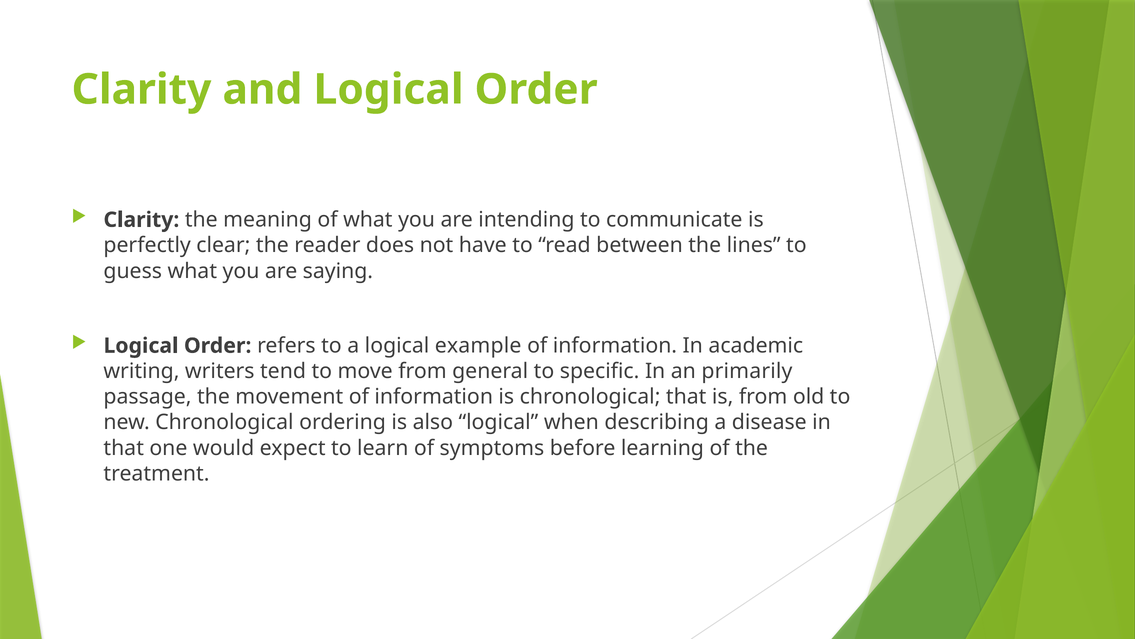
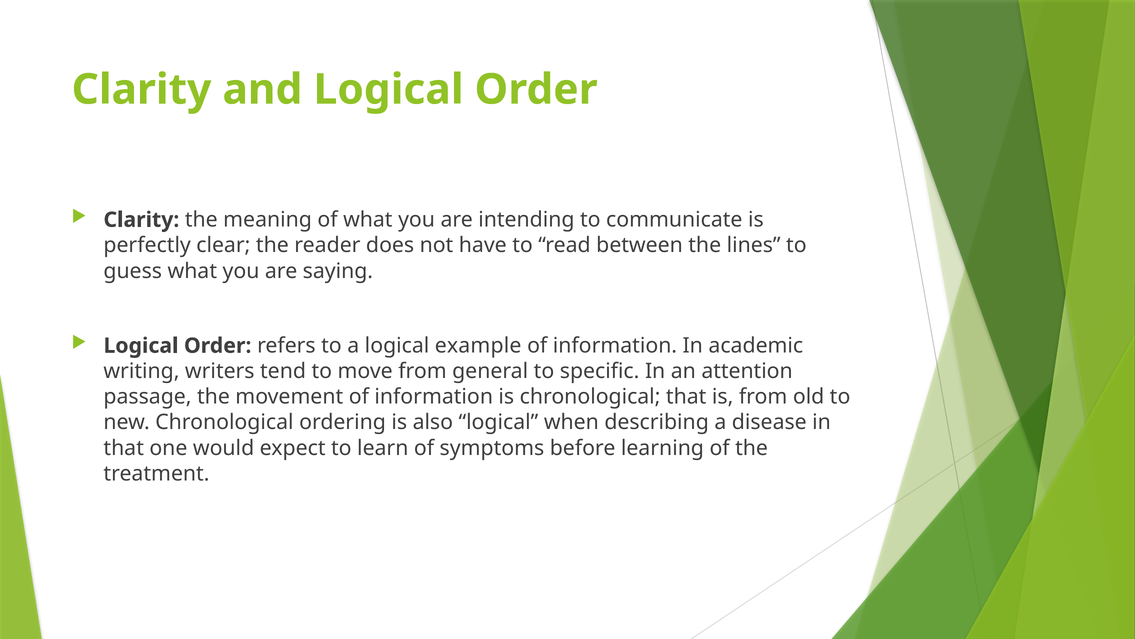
primarily: primarily -> attention
